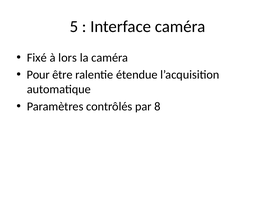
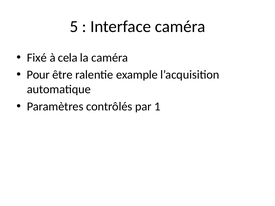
lors: lors -> cela
étendue: étendue -> example
8: 8 -> 1
